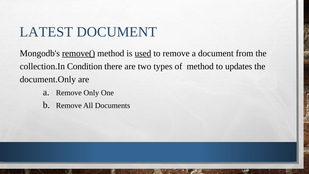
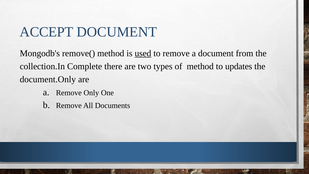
LATEST: LATEST -> ACCEPT
remove( underline: present -> none
Condition: Condition -> Complete
